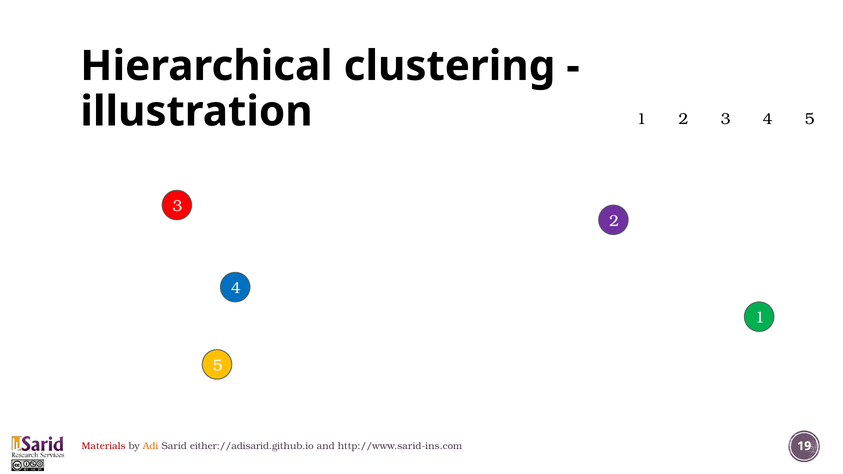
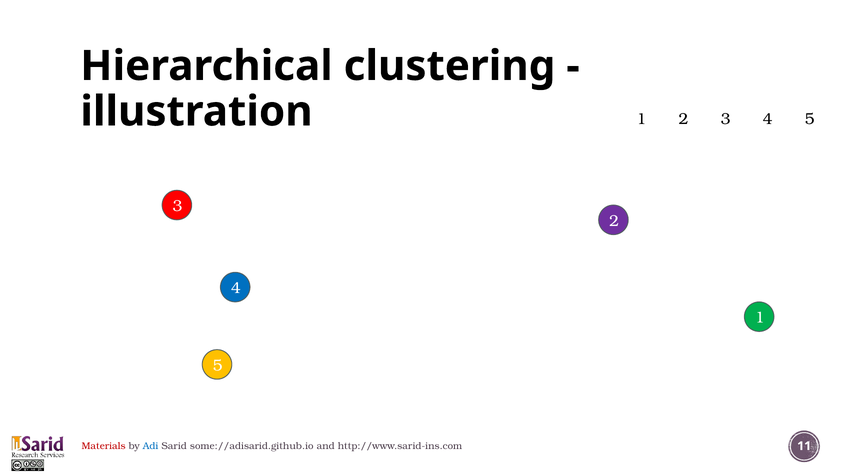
Adi colour: orange -> blue
either://adisarid.github.io: either://adisarid.github.io -> some://adisarid.github.io
19: 19 -> 11
